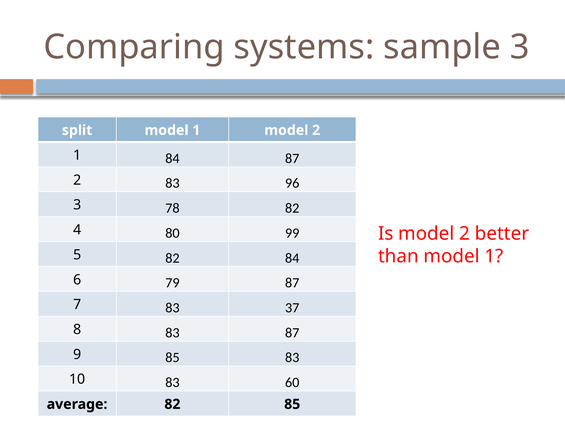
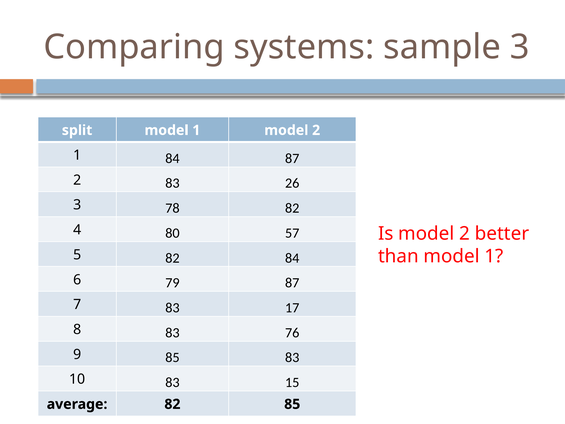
96: 96 -> 26
99: 99 -> 57
37: 37 -> 17
83 87: 87 -> 76
60: 60 -> 15
